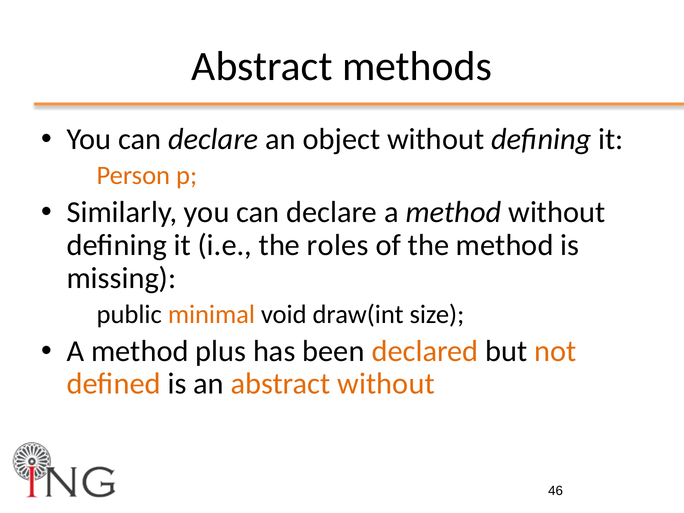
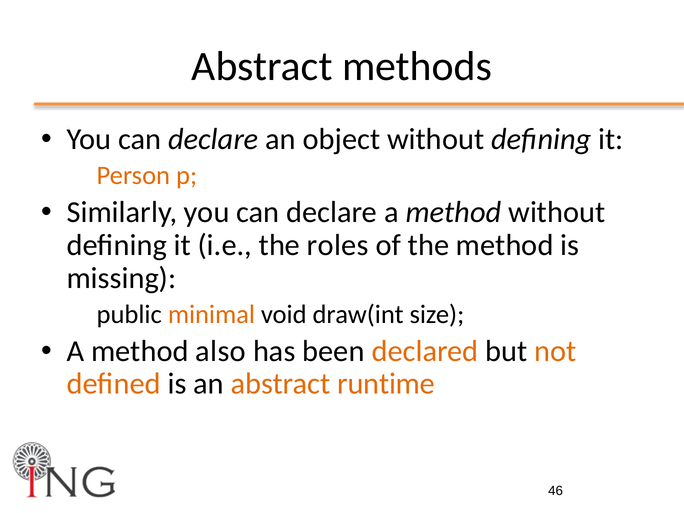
plus: plus -> also
abstract without: without -> runtime
